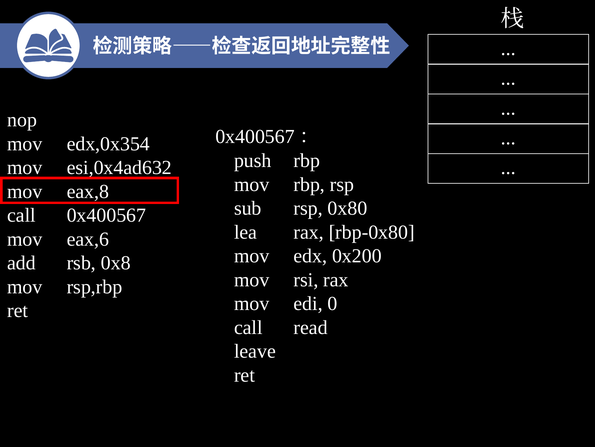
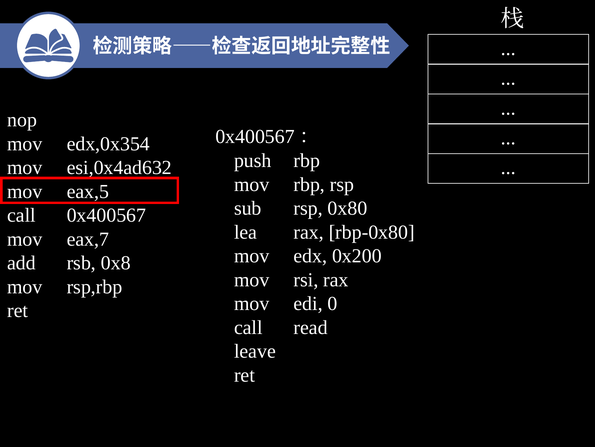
eax,8: eax,8 -> eax,5
eax,6: eax,6 -> eax,7
